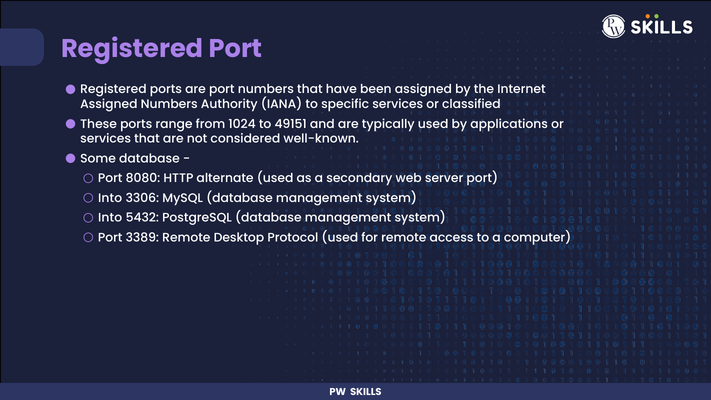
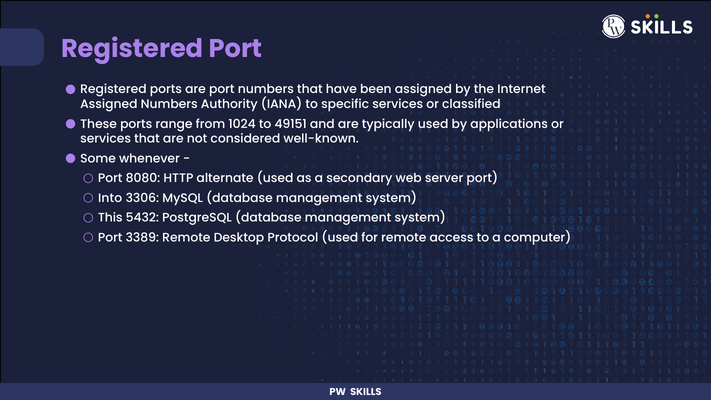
Some database: database -> whenever
Into at (110, 218): Into -> This
